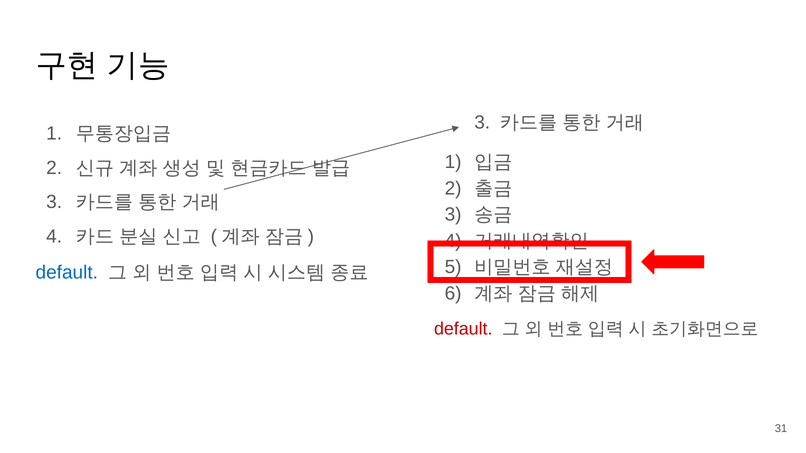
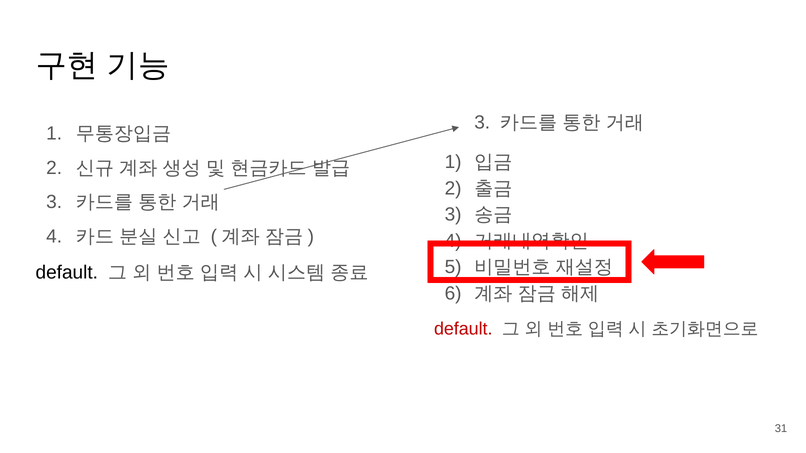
default at (67, 273) colour: blue -> black
